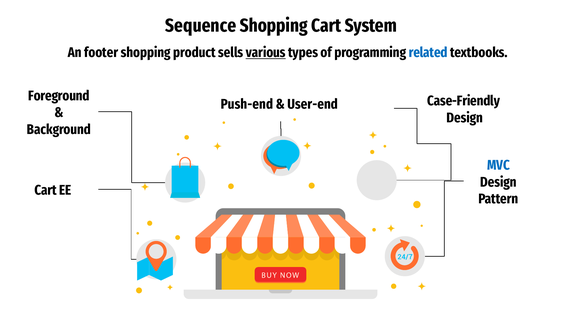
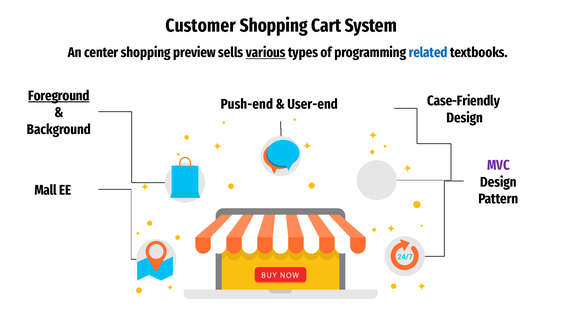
Sequence: Sequence -> Customer
footer: footer -> center
product: product -> preview
Foreground underline: none -> present
MVC colour: blue -> purple
Cart at (46, 190): Cart -> Mall
